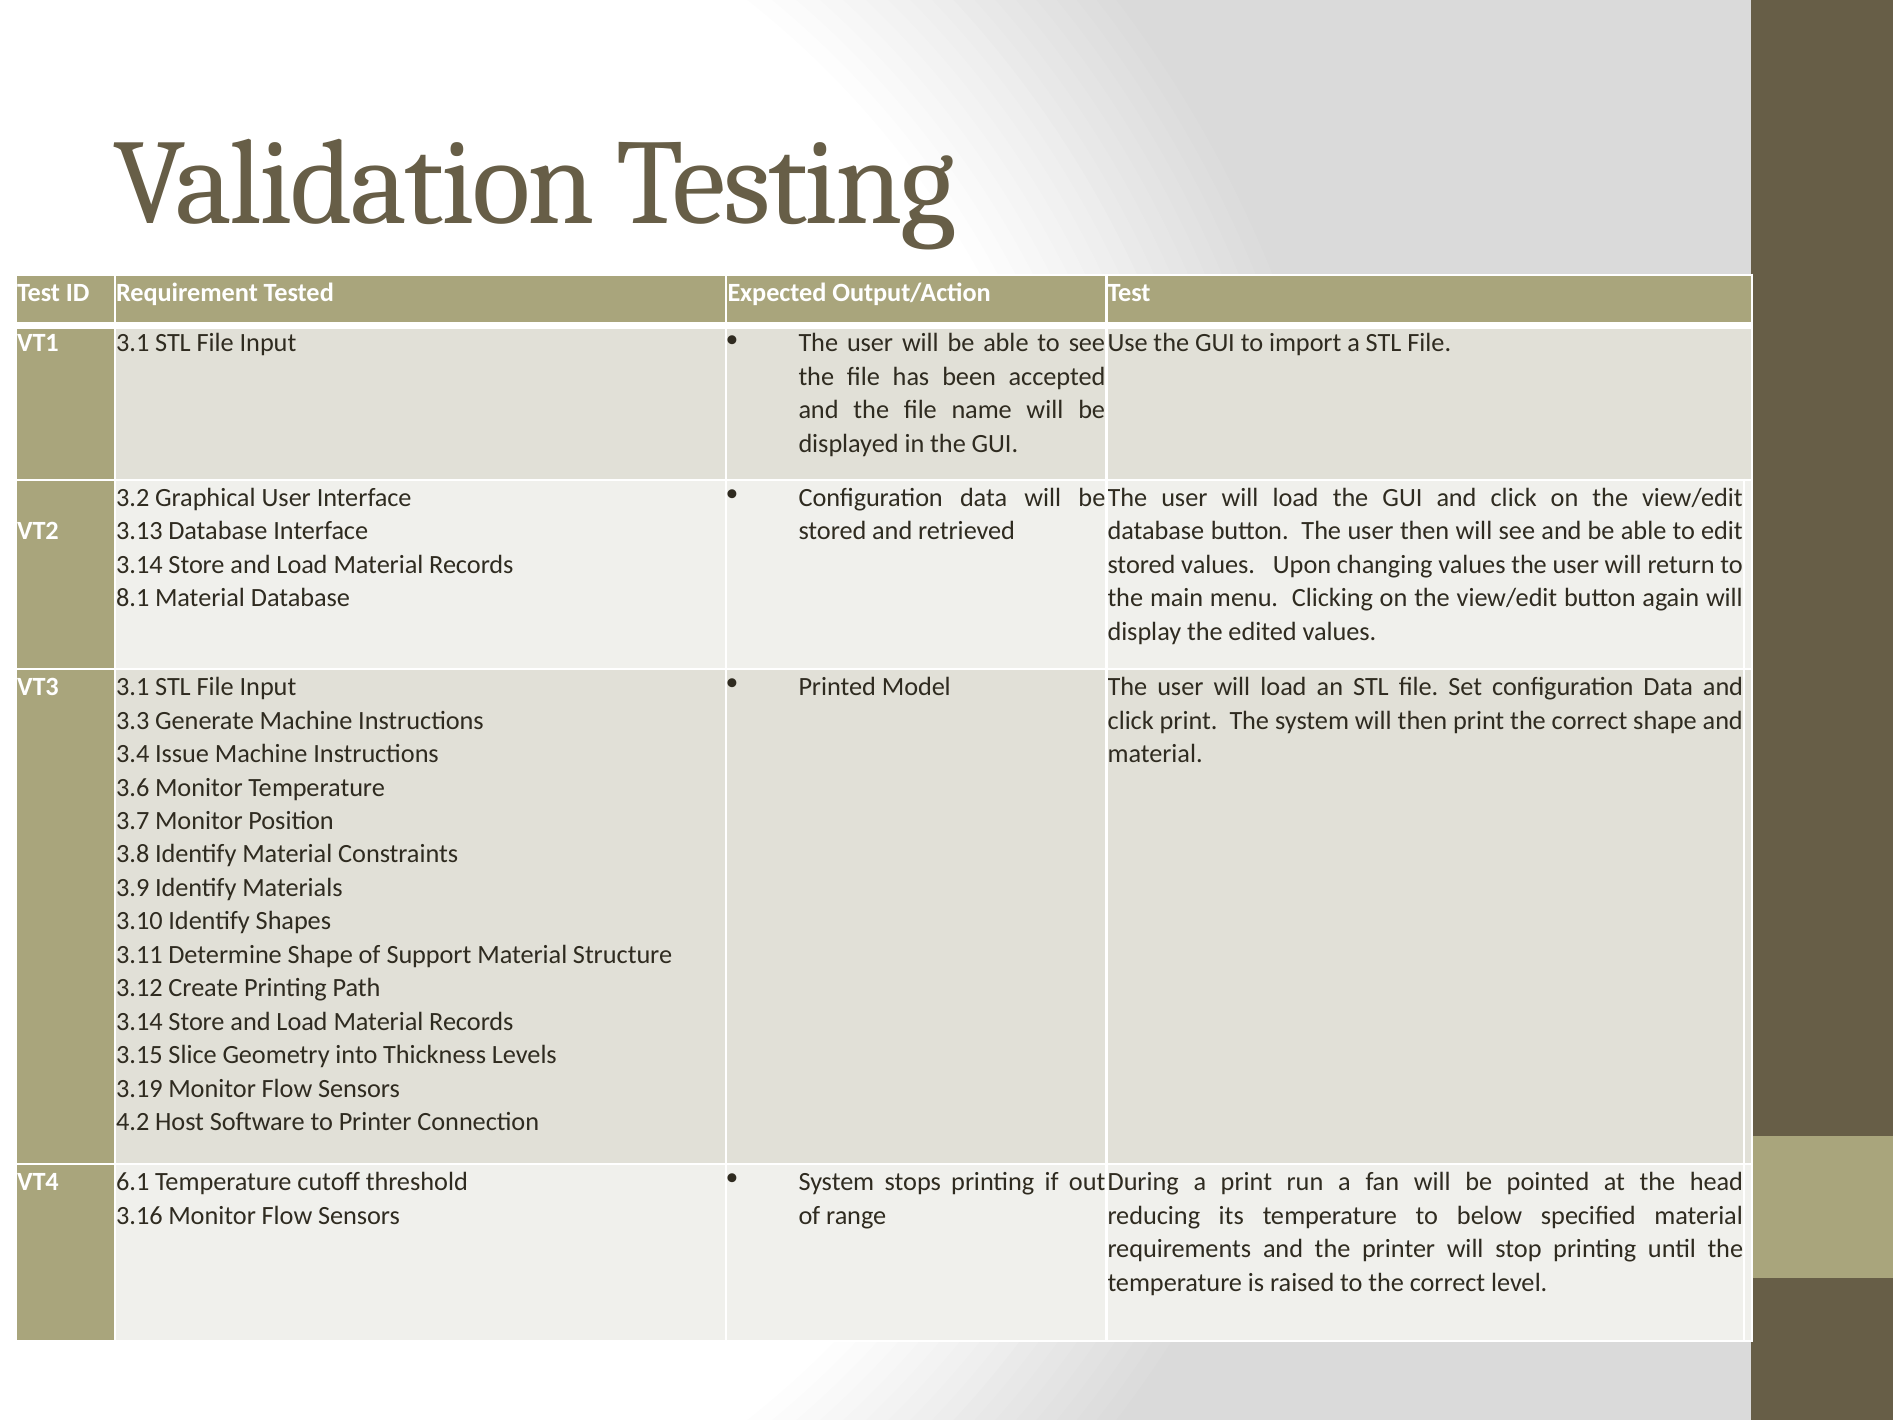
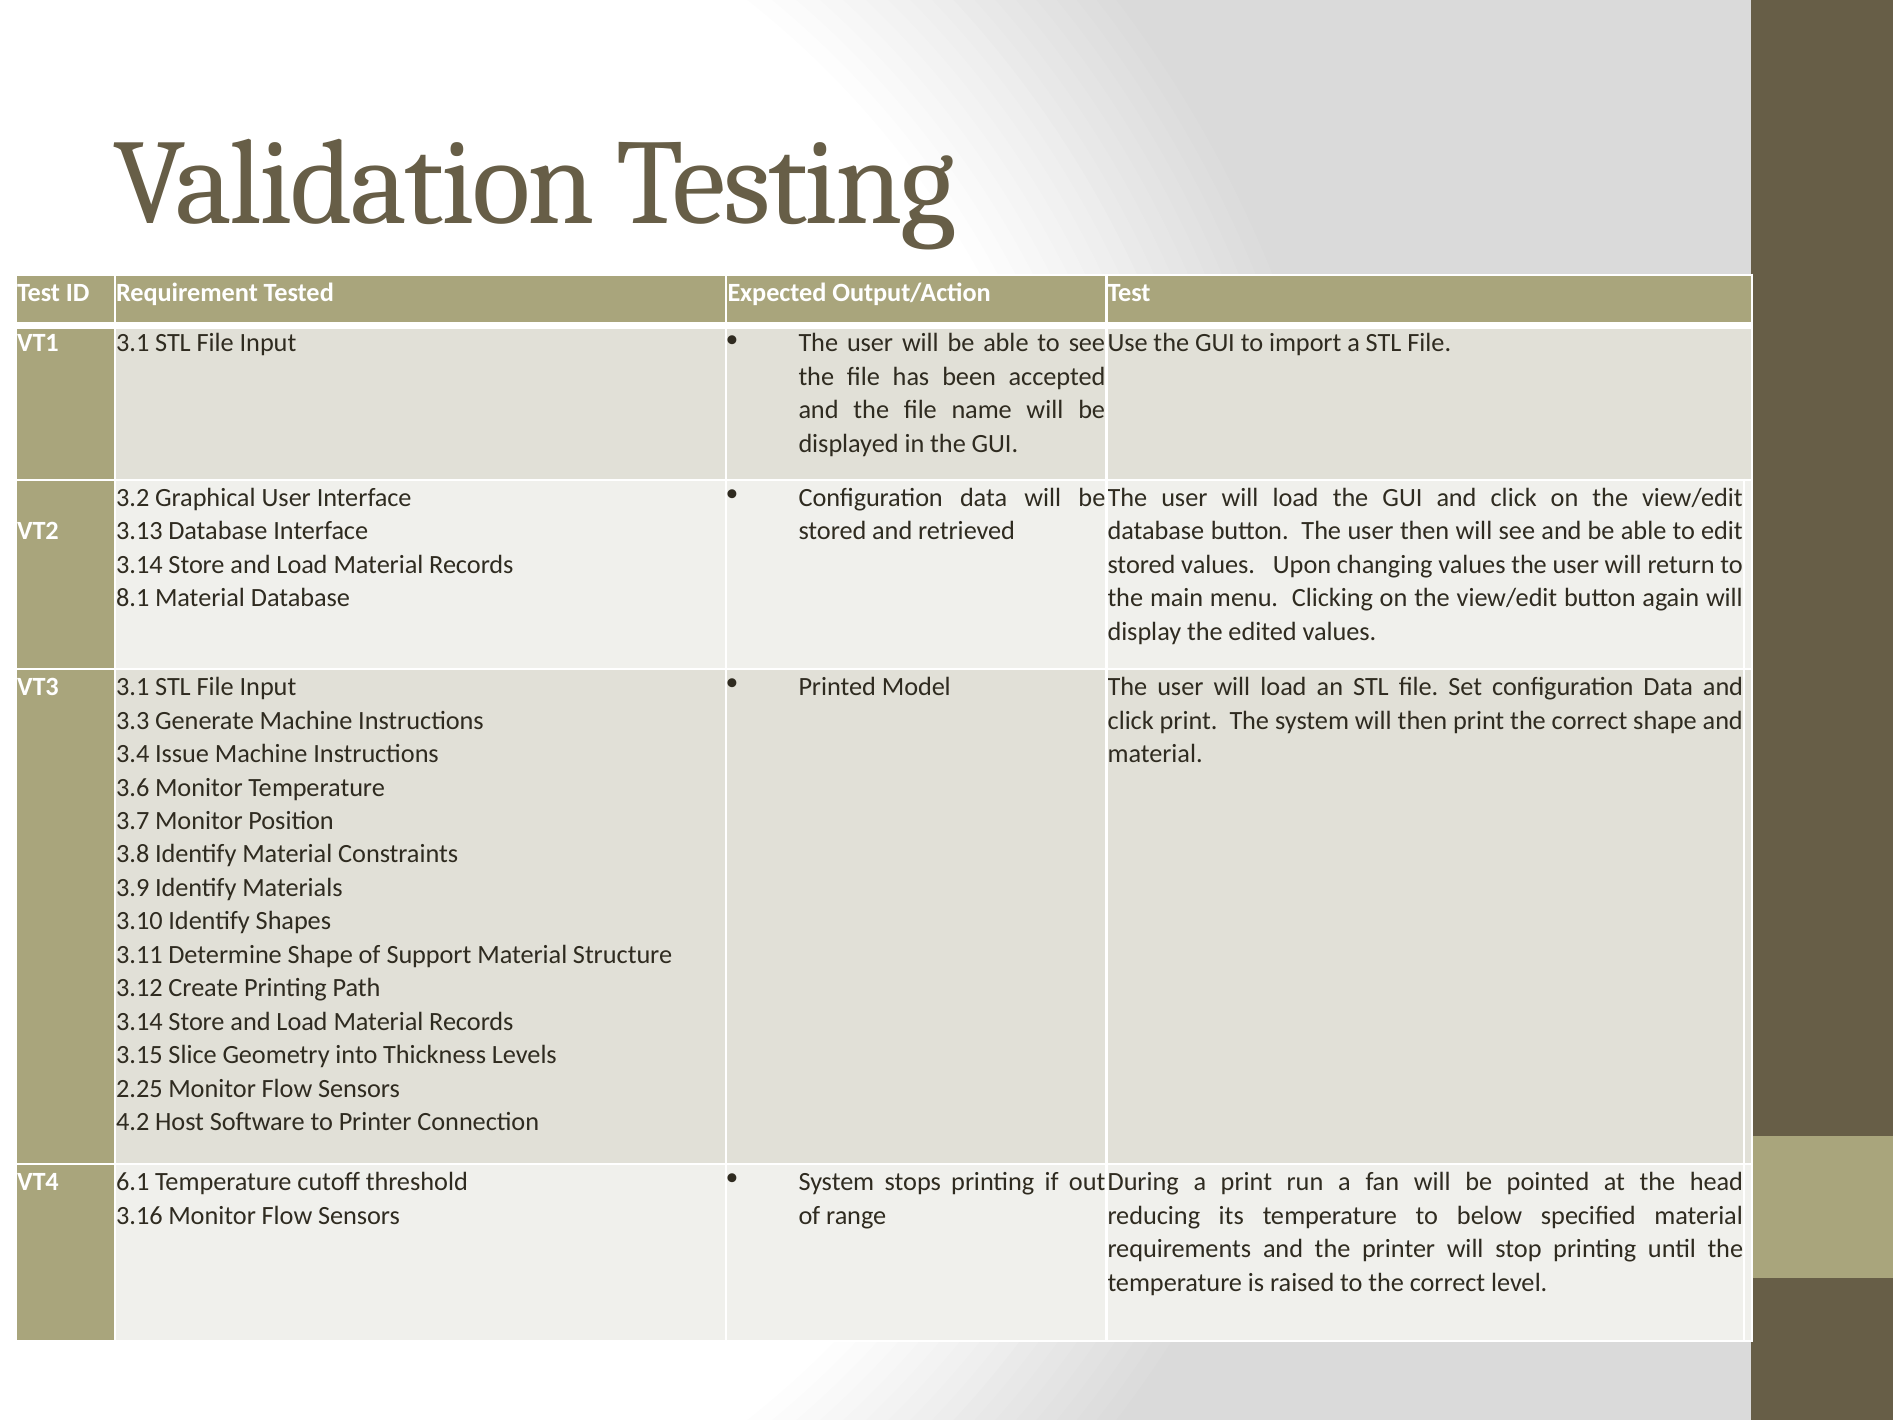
3.19: 3.19 -> 2.25
